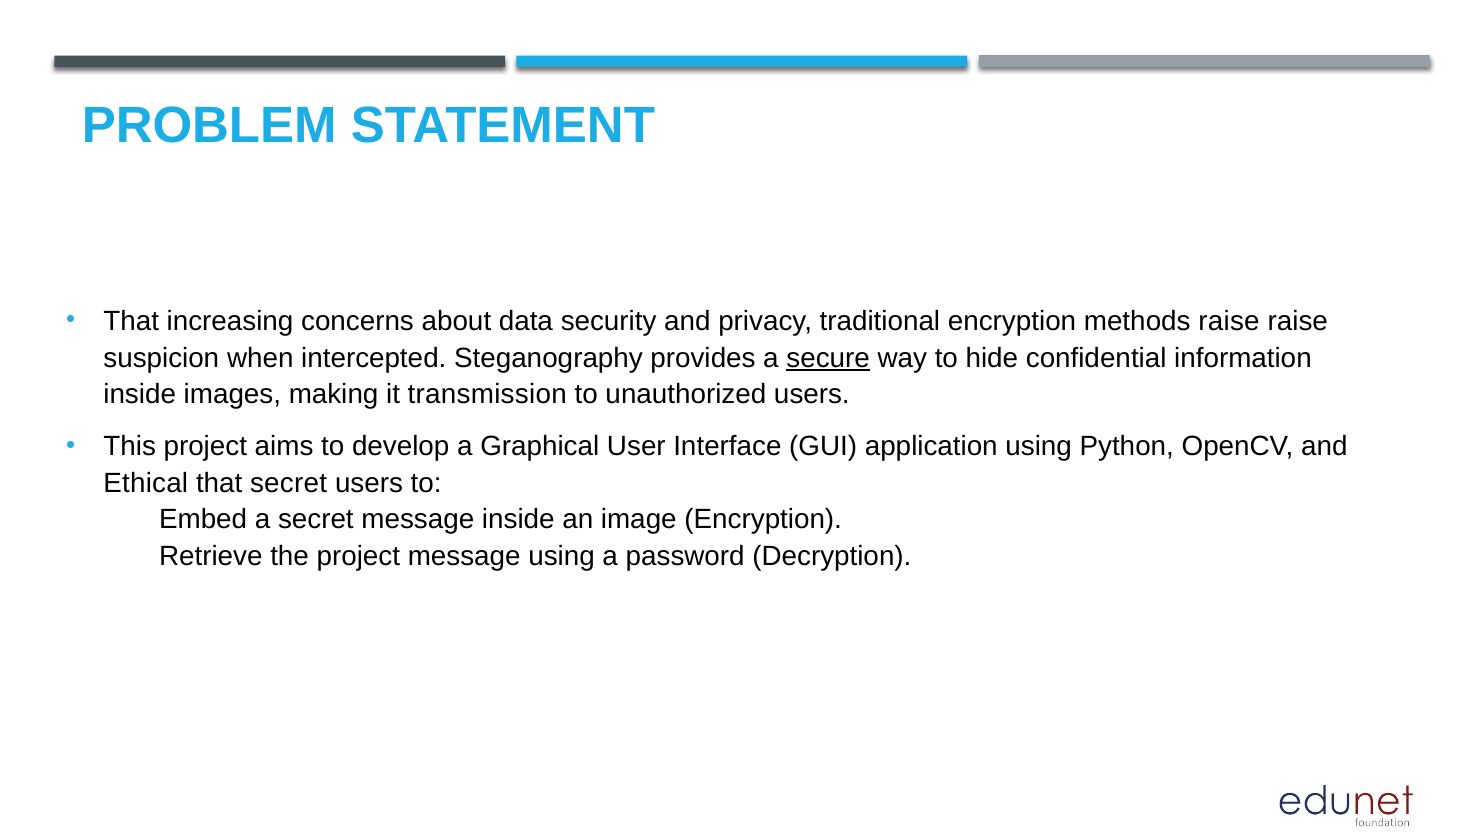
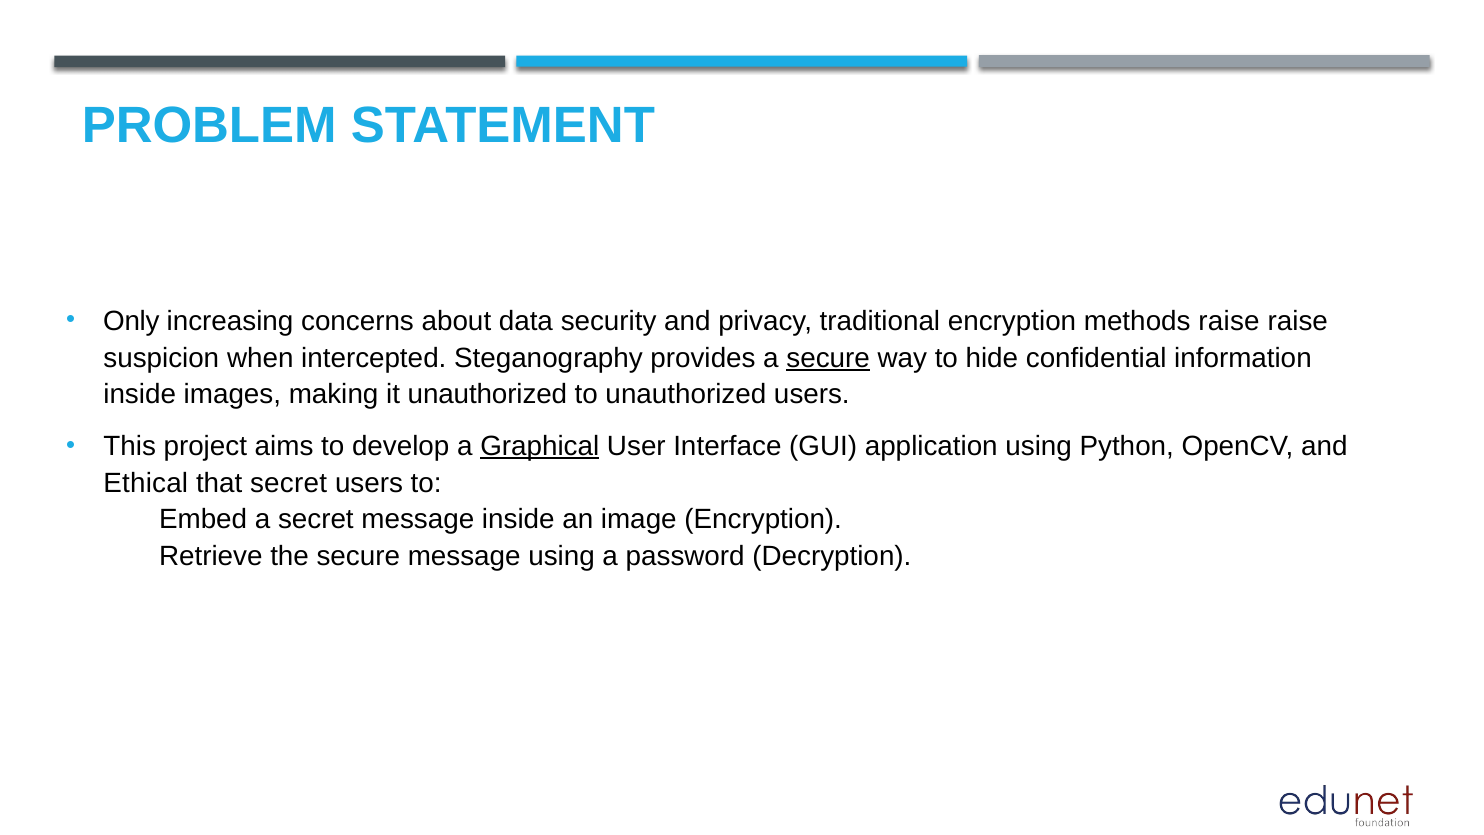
That at (131, 321): That -> Only
it transmission: transmission -> unauthorized
Graphical underline: none -> present
the project: project -> secure
